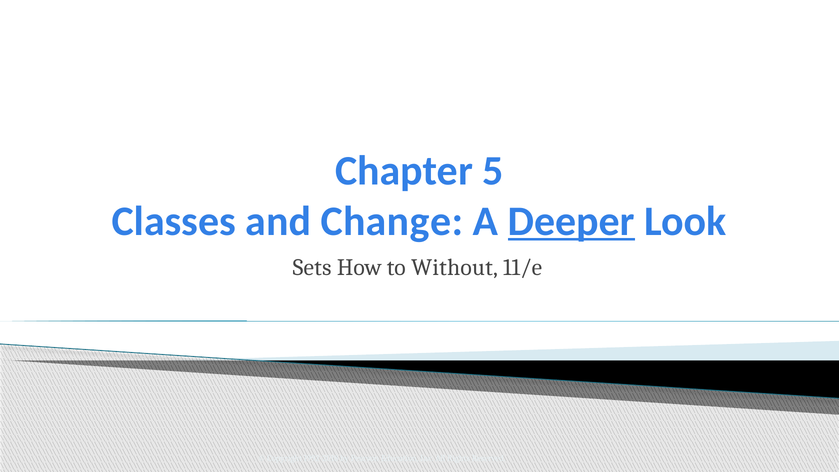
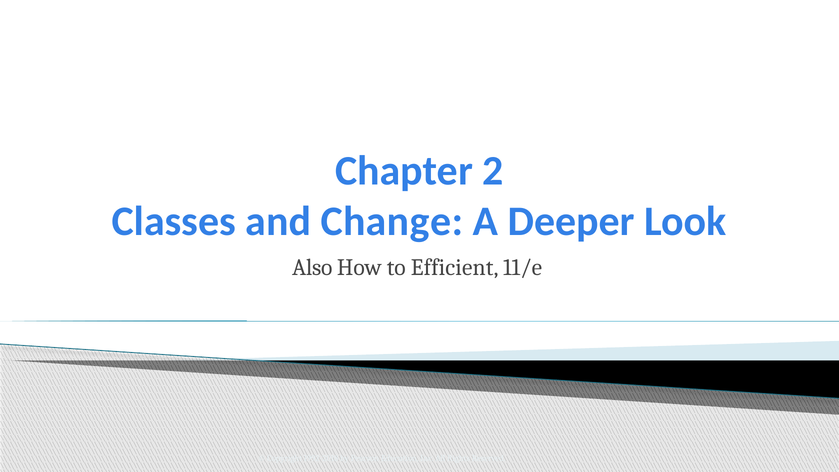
5: 5 -> 2
Deeper underline: present -> none
Sets: Sets -> Also
Without: Without -> Efficient
